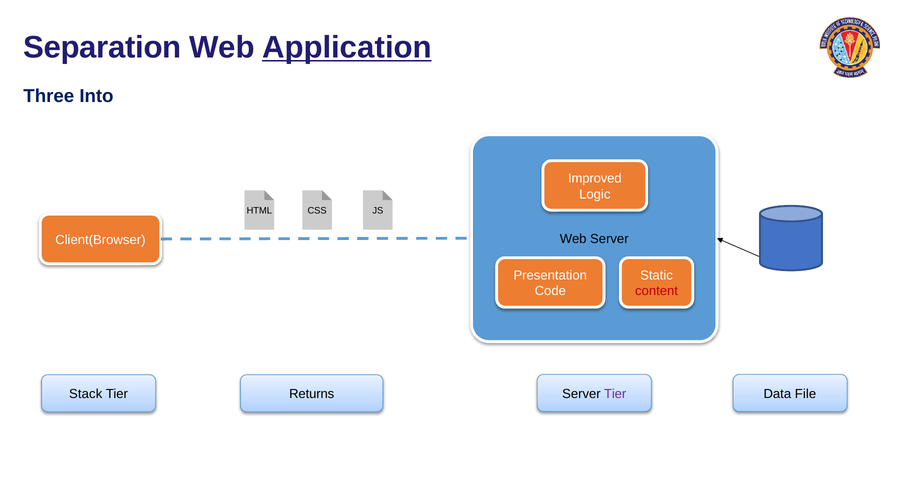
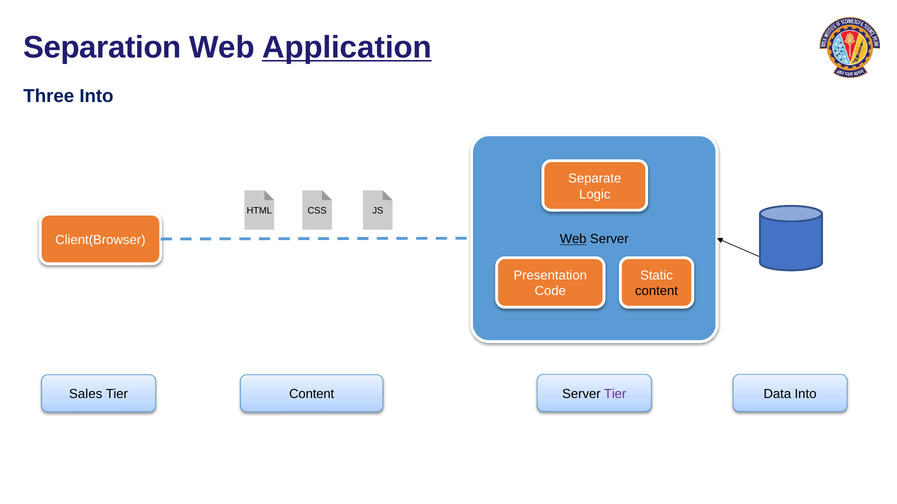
Improved: Improved -> Separate
Web at (573, 239) underline: none -> present
content at (657, 292) colour: red -> black
Stack: Stack -> Sales
Tier Returns: Returns -> Content
Data File: File -> Into
